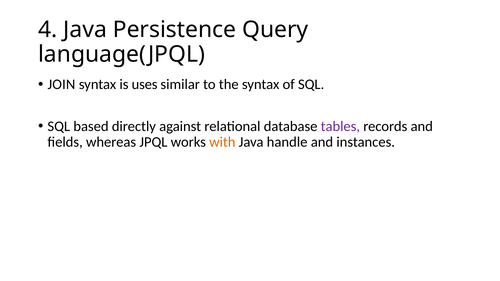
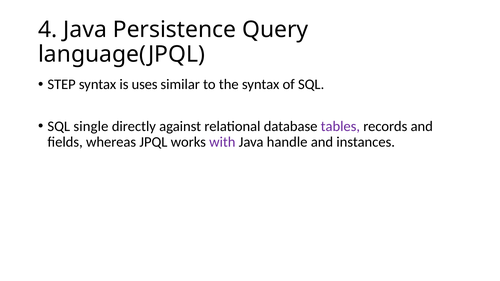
JOIN: JOIN -> STEP
based: based -> single
with colour: orange -> purple
